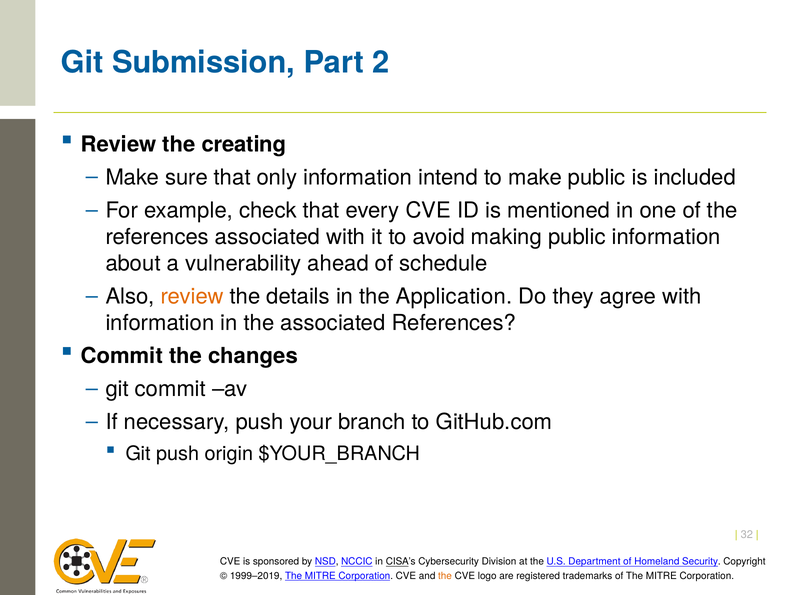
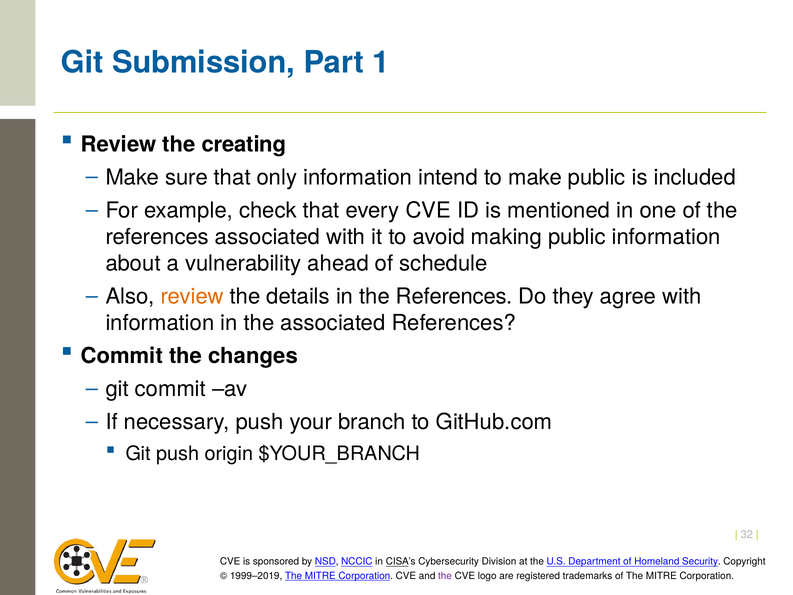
2: 2 -> 1
in the Application: Application -> References
the at (445, 576) colour: orange -> purple
